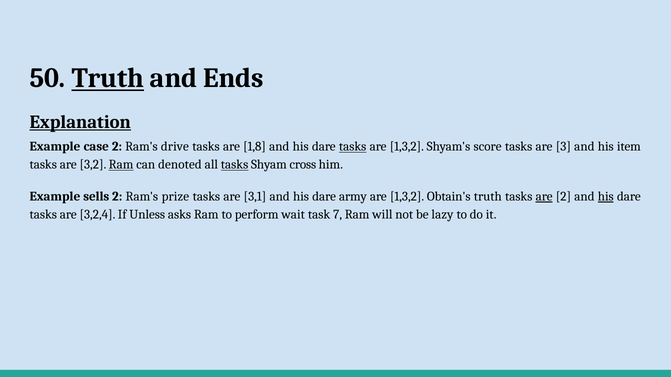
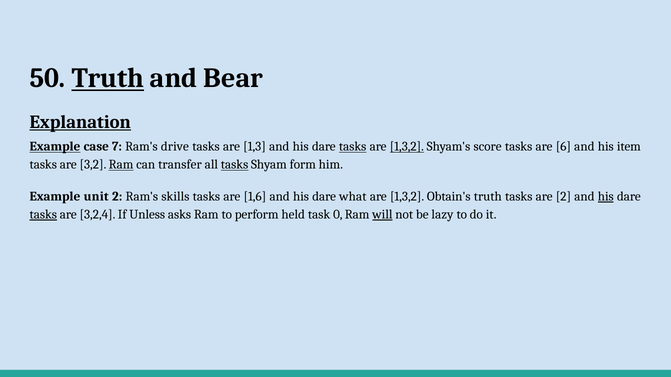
Ends: Ends -> Bear
Example at (55, 147) underline: none -> present
case 2: 2 -> 7
1,8: 1,8 -> 1,3
1,3,2 at (407, 147) underline: none -> present
3: 3 -> 6
denoted: denoted -> transfer
cross: cross -> form
sells: sells -> unit
prize: prize -> skills
3,1: 3,1 -> 1,6
army: army -> what
are at (544, 197) underline: present -> none
tasks at (43, 215) underline: none -> present
wait: wait -> held
7: 7 -> 0
will underline: none -> present
